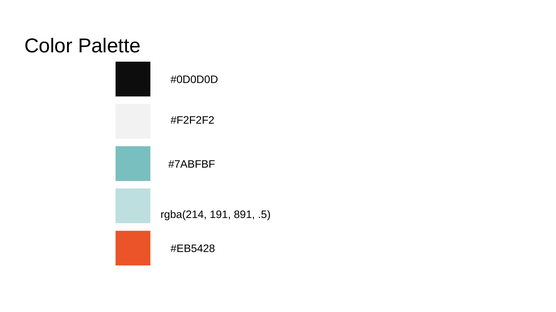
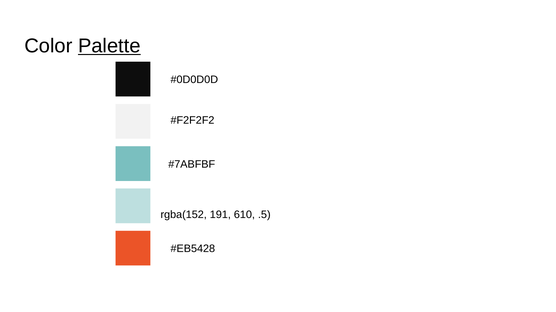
Palette underline: none -> present
rgba(214: rgba(214 -> rgba(152
891: 891 -> 610
